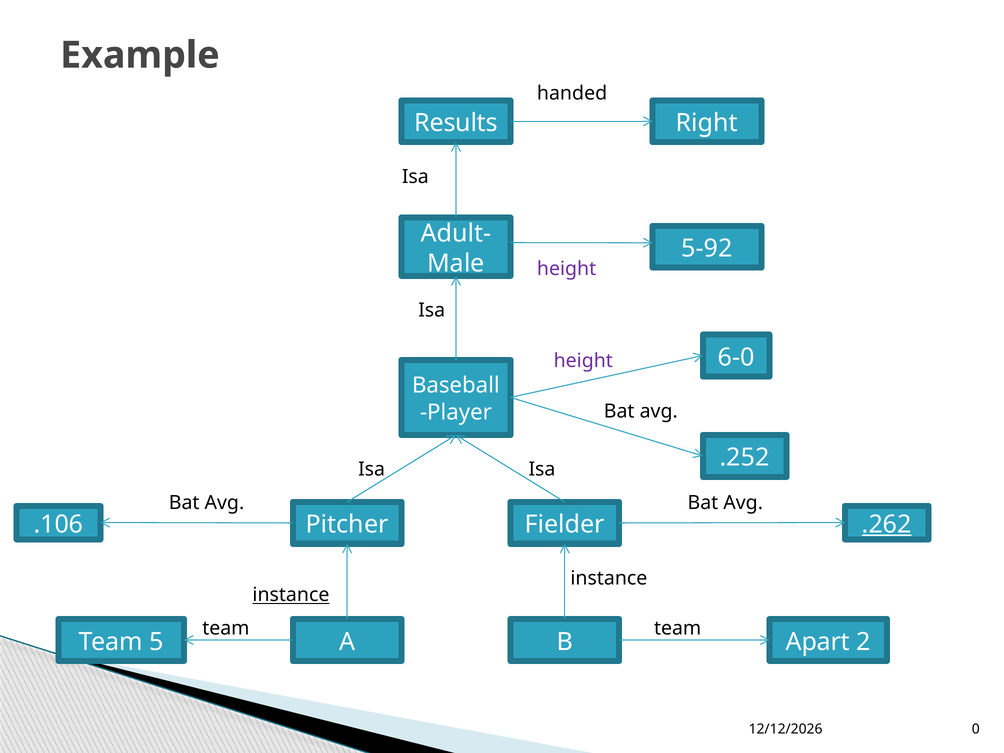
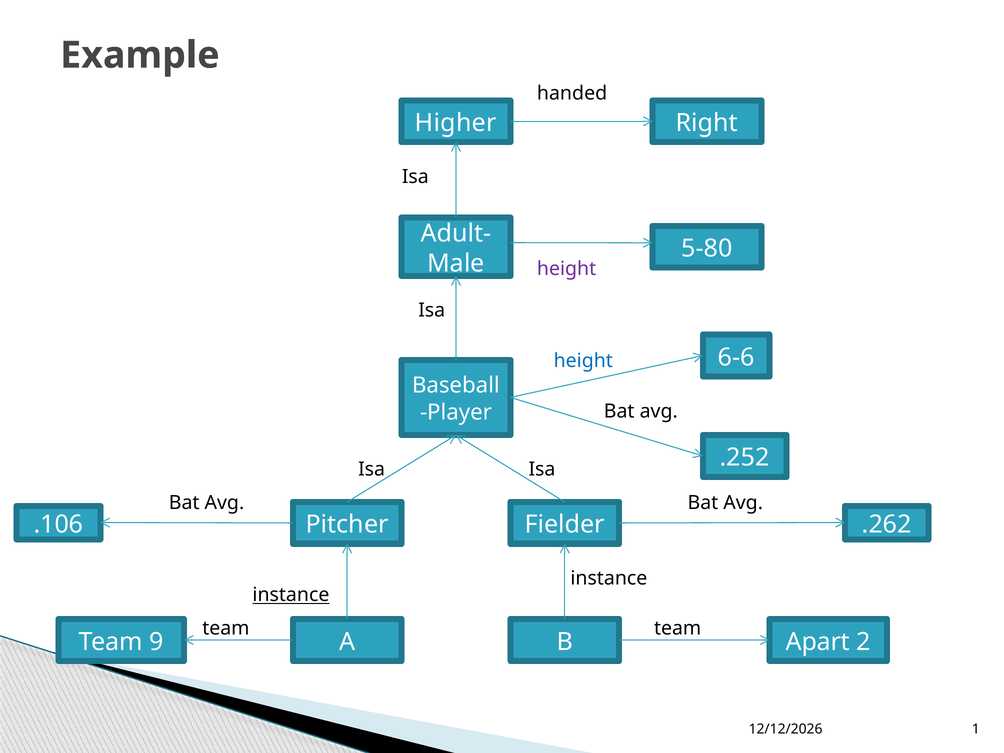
Results: Results -> Higher
5-92: 5-92 -> 5-80
6-0: 6-0 -> 6-6
height at (583, 361) colour: purple -> blue
.262 underline: present -> none
5: 5 -> 9
0: 0 -> 1
